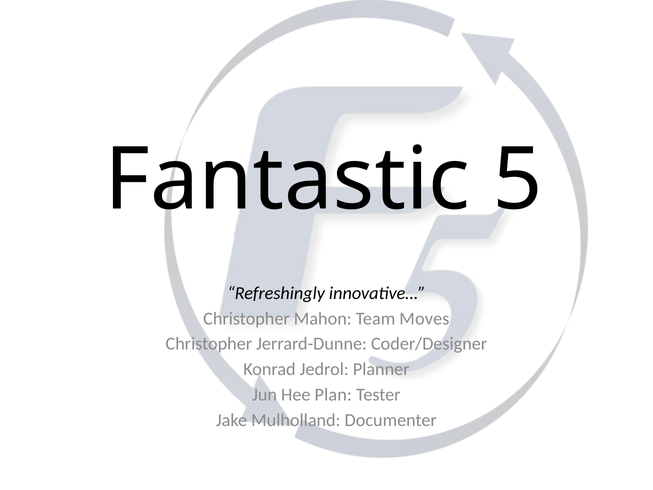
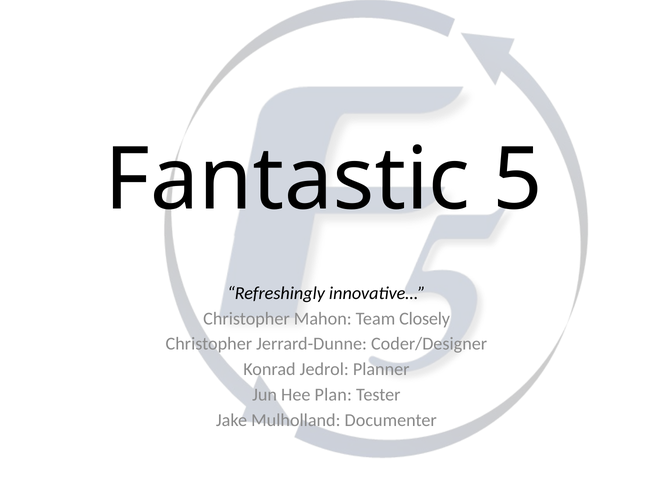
Moves: Moves -> Closely
